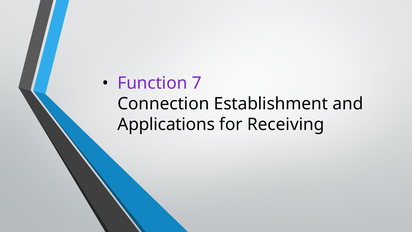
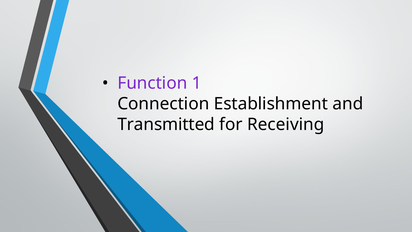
7: 7 -> 1
Applications: Applications -> Transmitted
